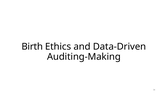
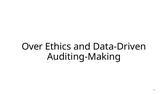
Birth: Birth -> Over
